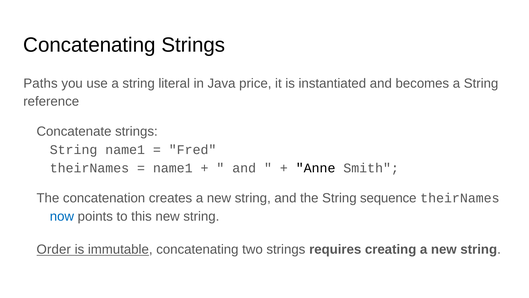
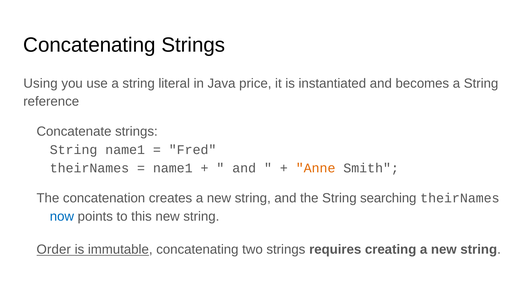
Paths: Paths -> Using
Anne colour: black -> orange
sequence: sequence -> searching
